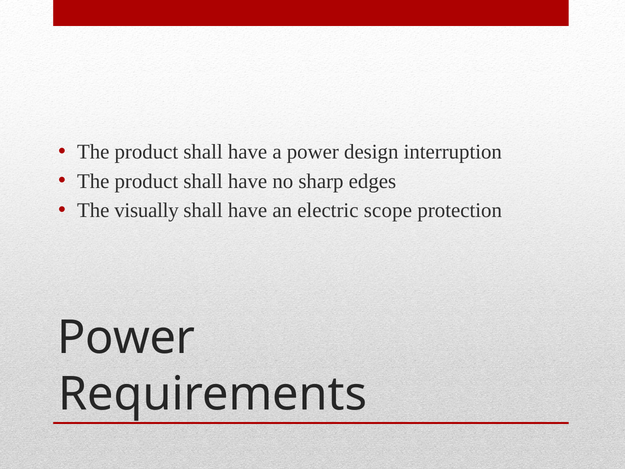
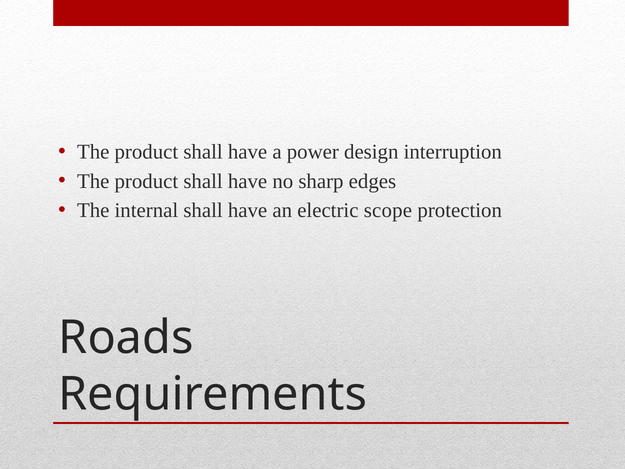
visually: visually -> internal
Power at (126, 338): Power -> Roads
